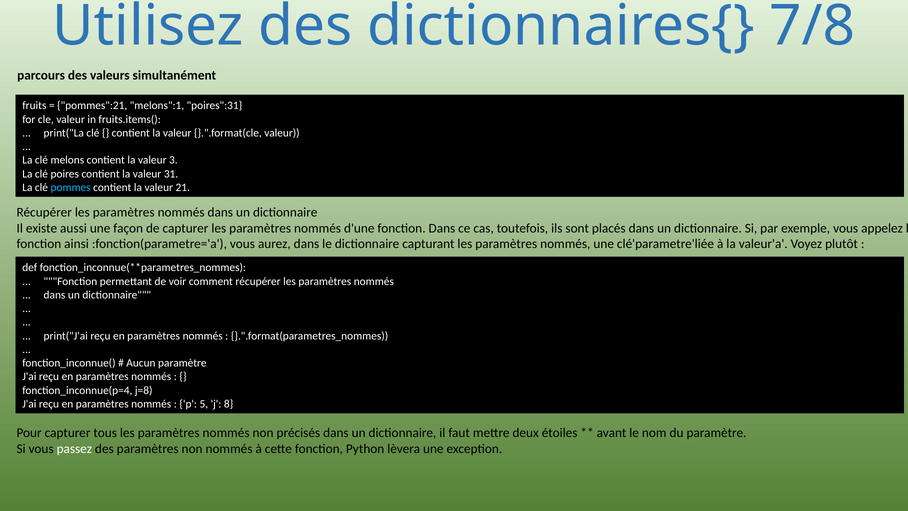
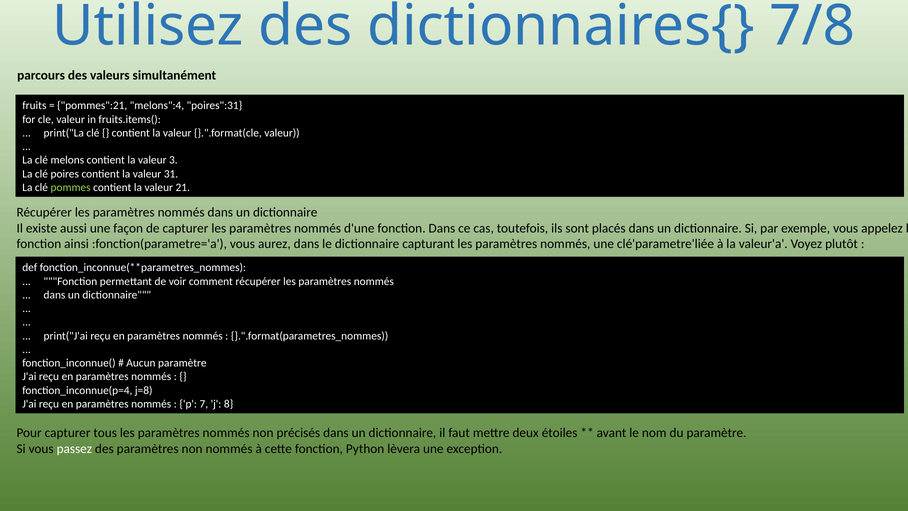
melons":1: melons":1 -> melons":4
pommes colour: light blue -> light green
5: 5 -> 7
